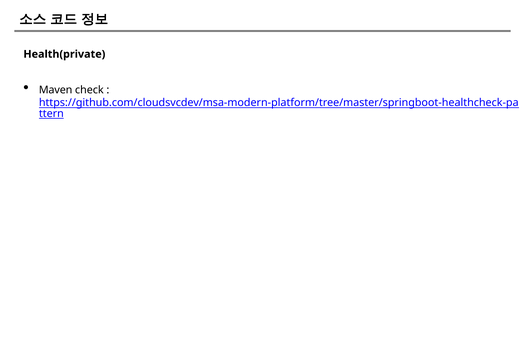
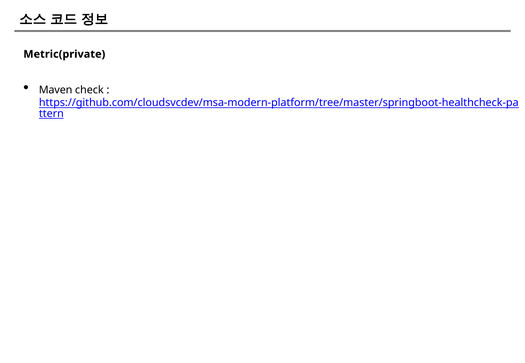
Health(private: Health(private -> Metric(private
